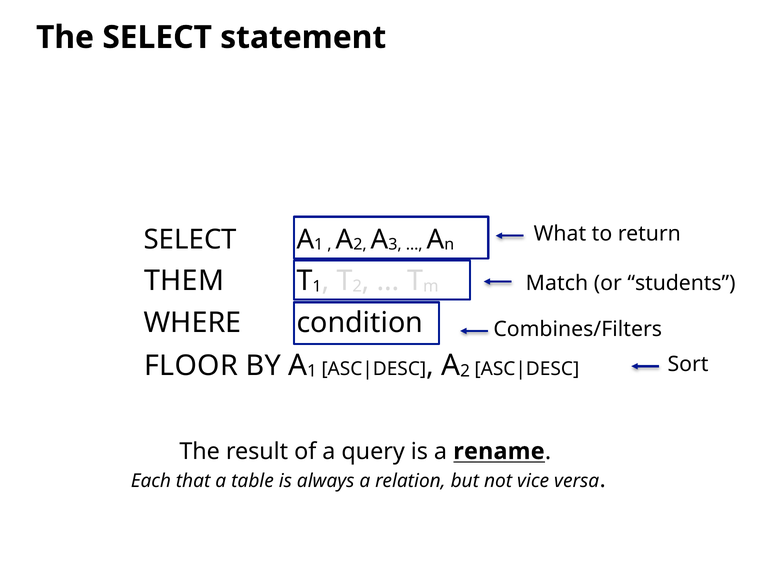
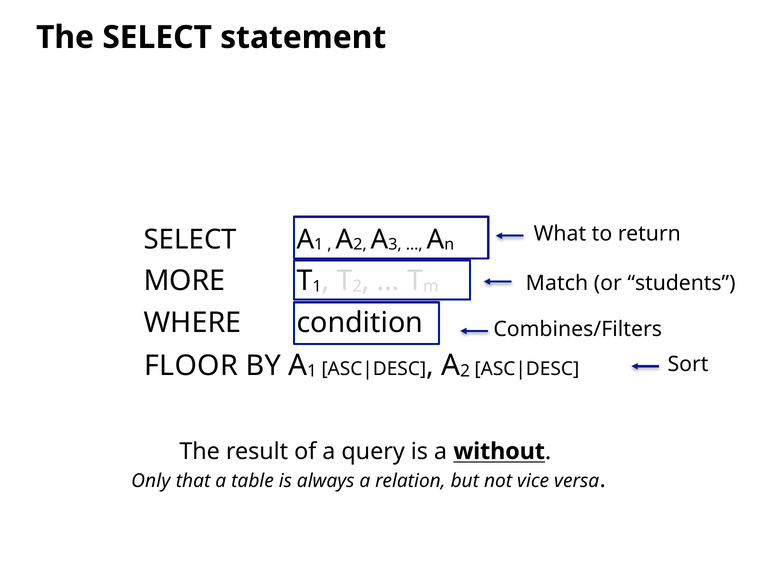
THEM: THEM -> MORE
rename: rename -> without
Each: Each -> Only
